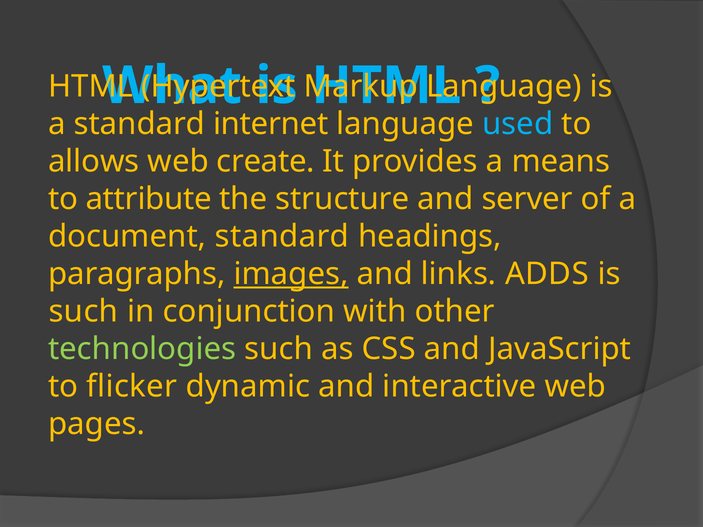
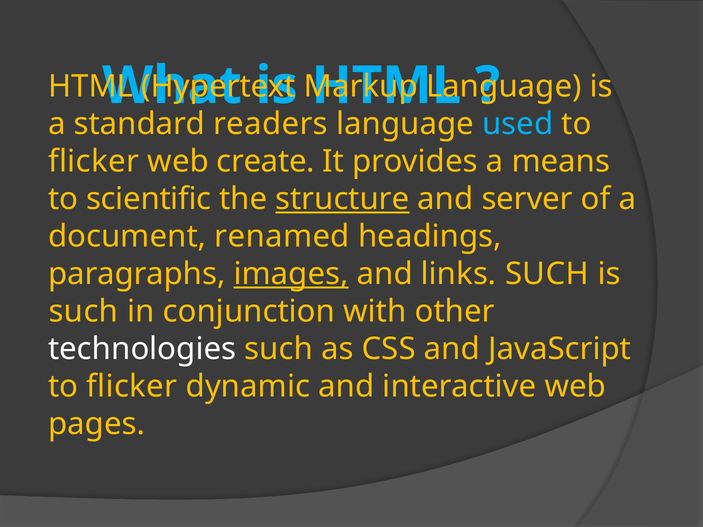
internet: internet -> readers
allows at (94, 162): allows -> flicker
attribute: attribute -> scientific
structure underline: none -> present
document standard: standard -> renamed
links ADDS: ADDS -> SUCH
technologies colour: light green -> white
